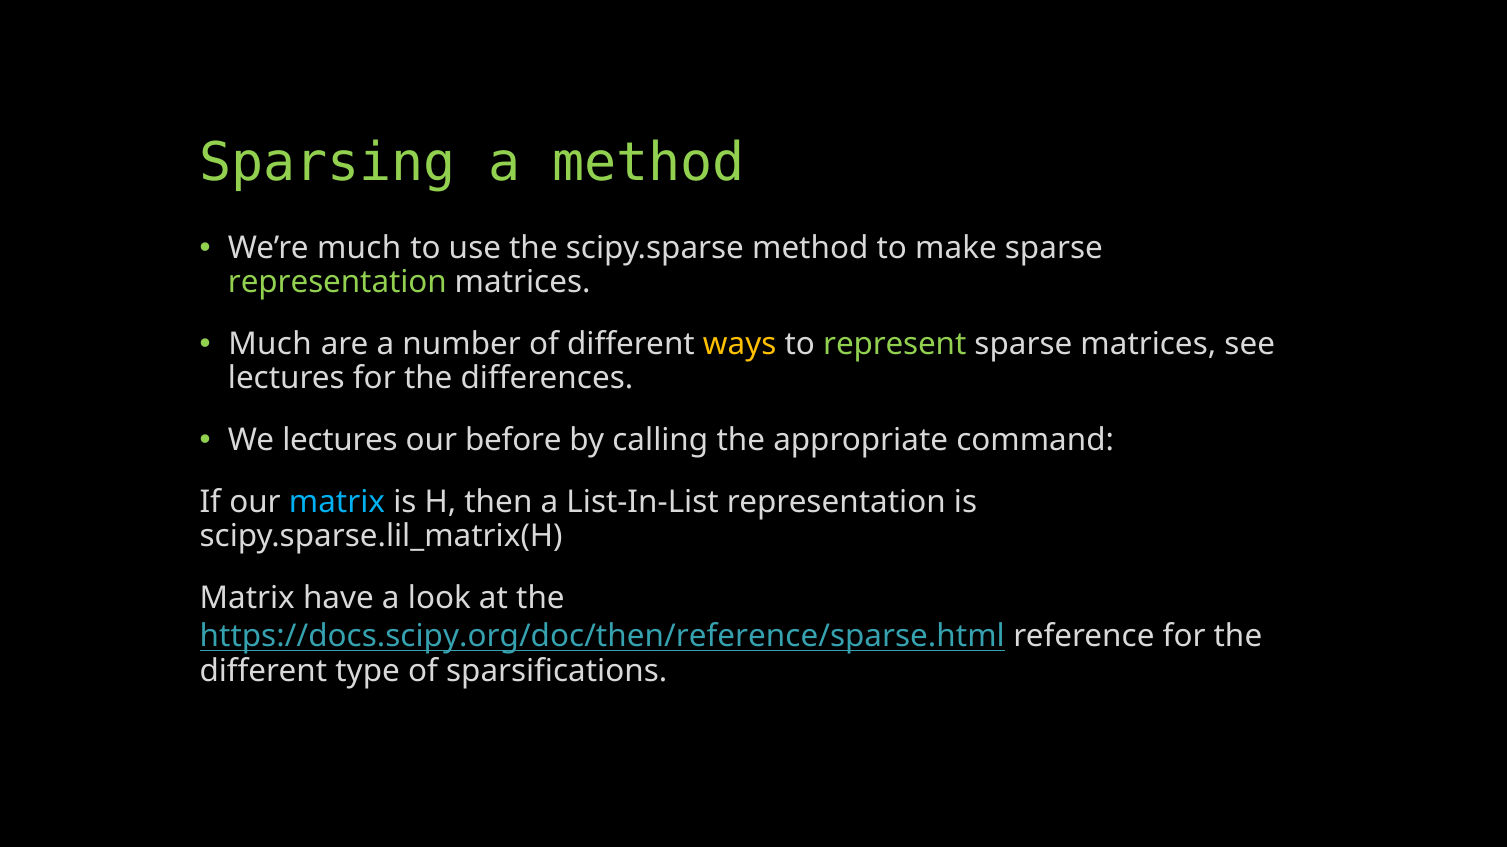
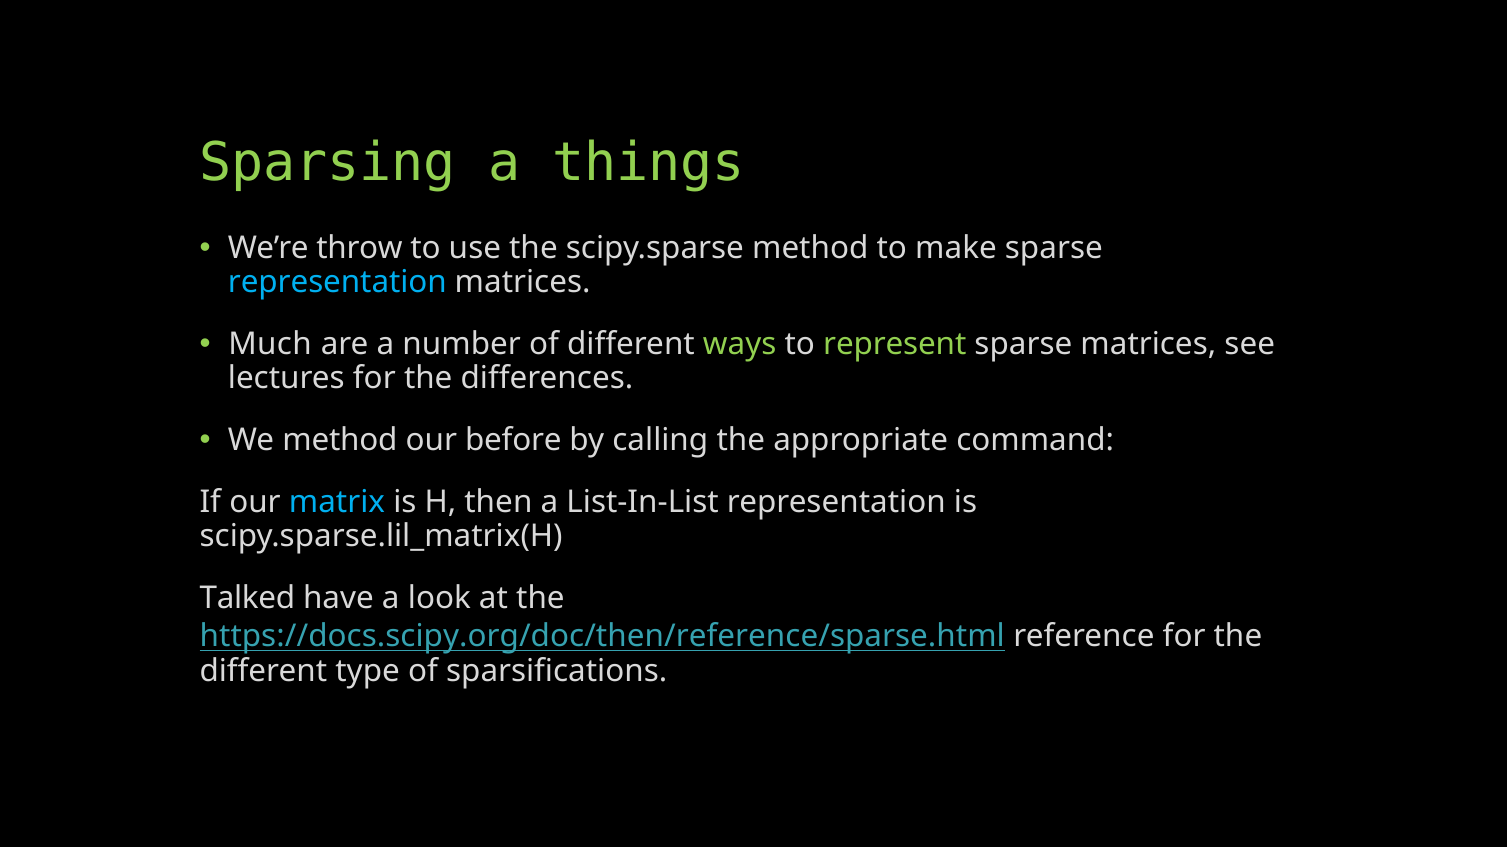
a method: method -> things
We’re much: much -> throw
representation at (337, 282) colour: light green -> light blue
ways colour: yellow -> light green
We lectures: lectures -> method
Matrix at (247, 599): Matrix -> Talked
